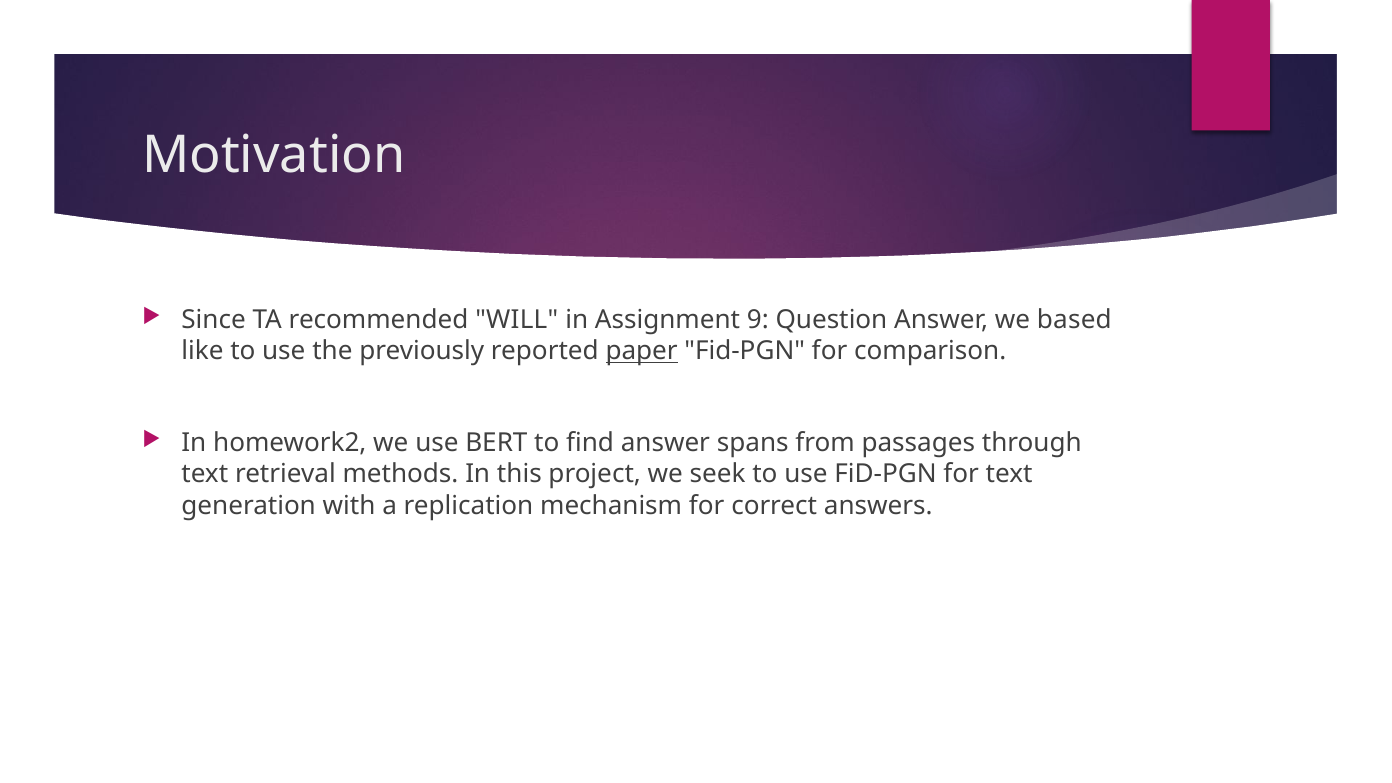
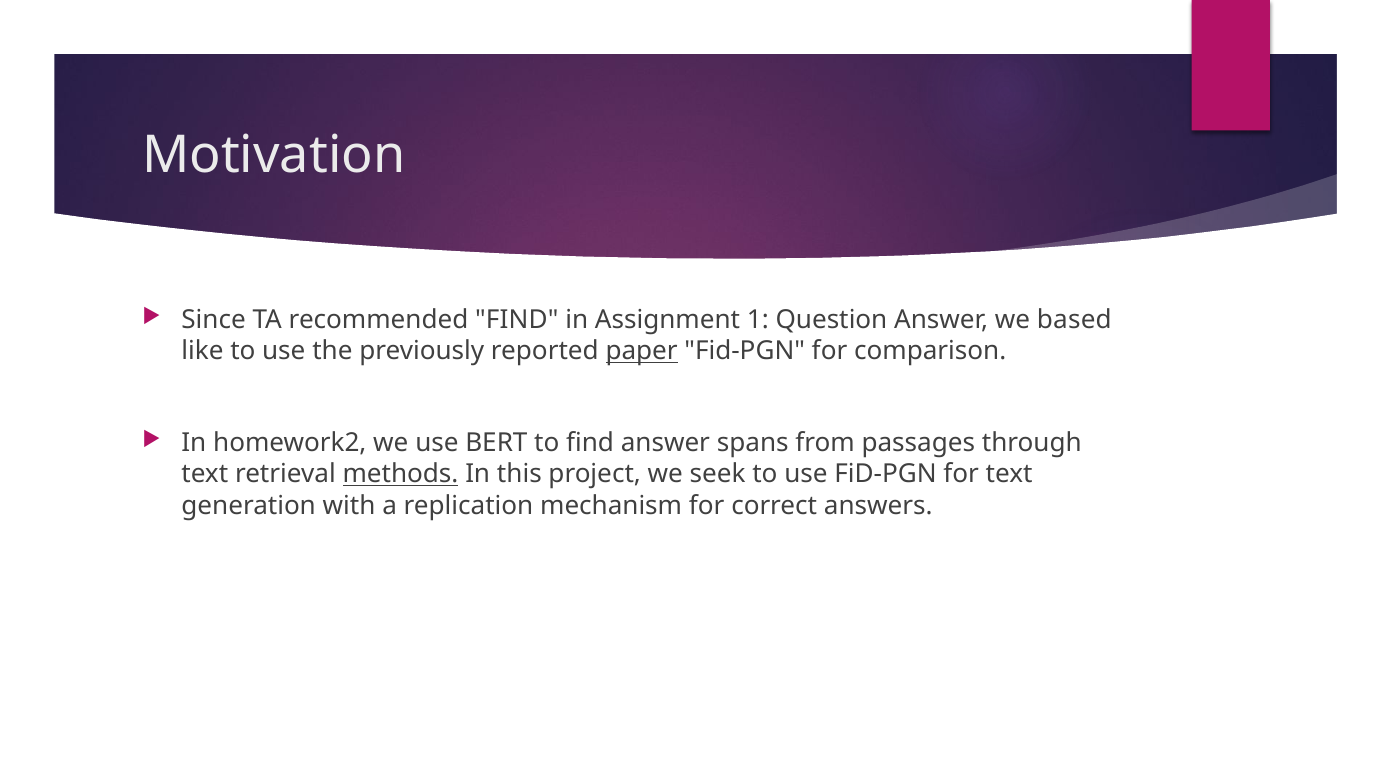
recommended WILL: WILL -> FIND
9: 9 -> 1
methods underline: none -> present
